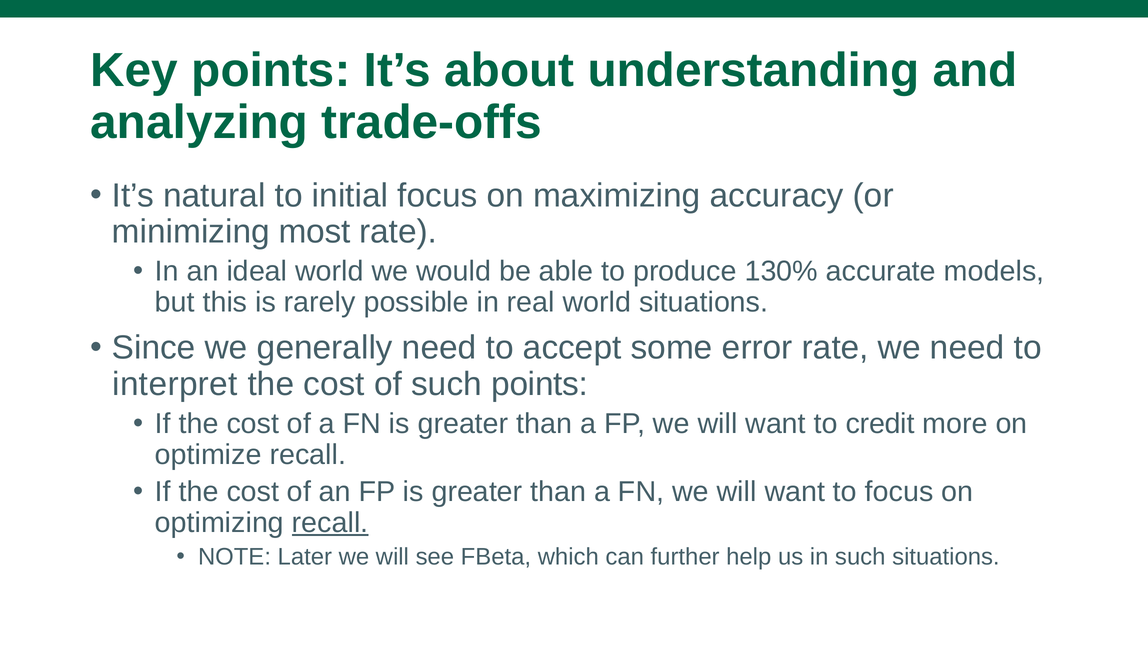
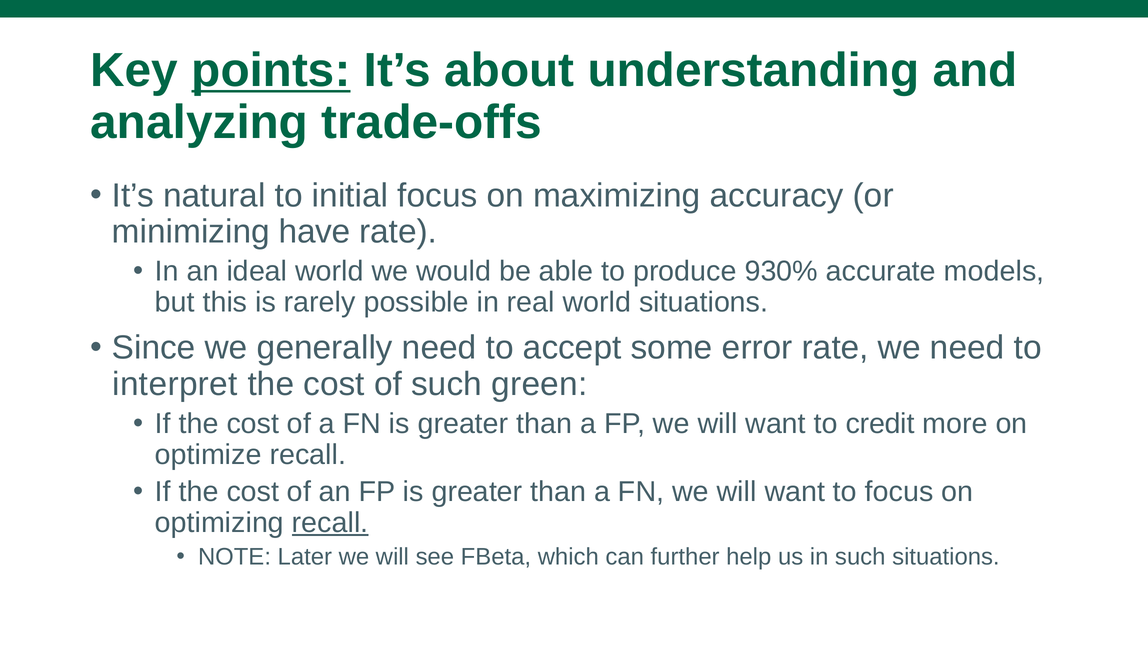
points at (271, 71) underline: none -> present
most: most -> have
130%: 130% -> 930%
such points: points -> green
